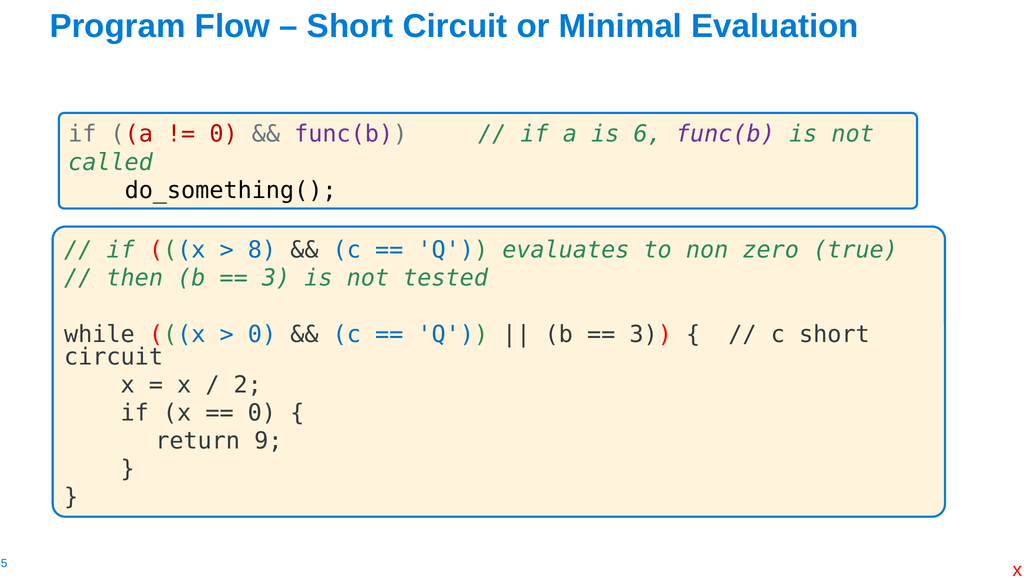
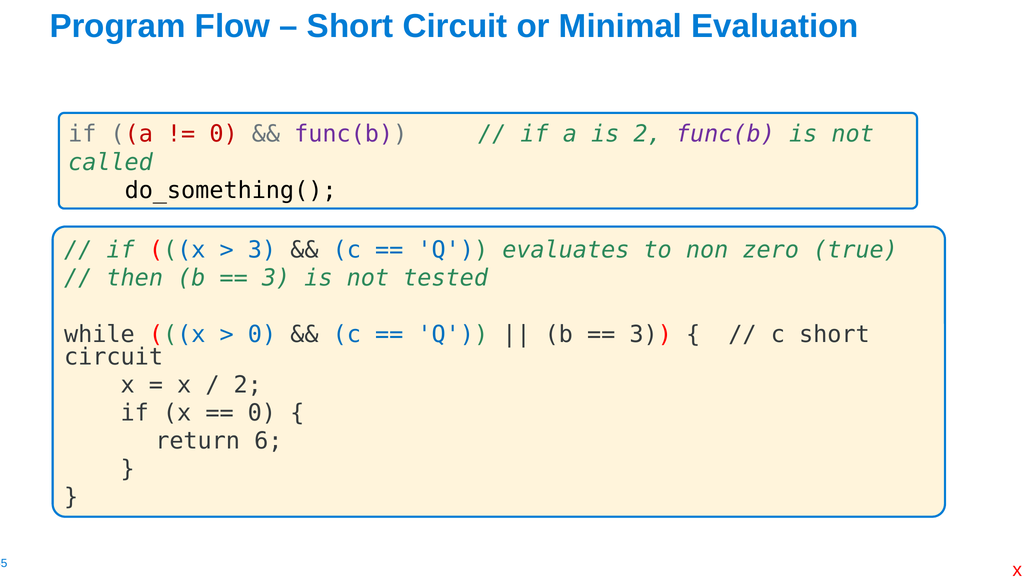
is 6: 6 -> 2
8 at (262, 250): 8 -> 3
9: 9 -> 6
